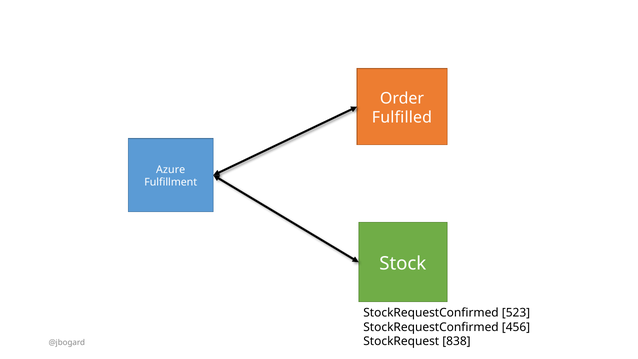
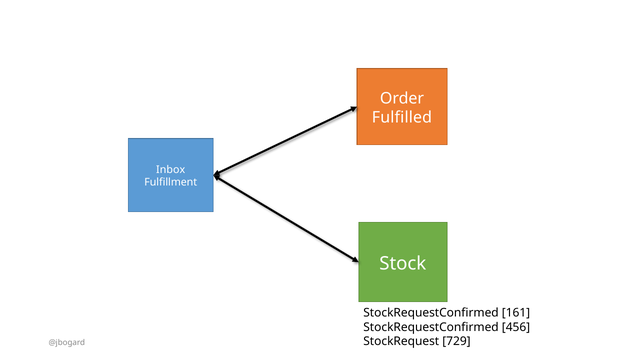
Azure: Azure -> Inbox
523: 523 -> 161
838: 838 -> 729
